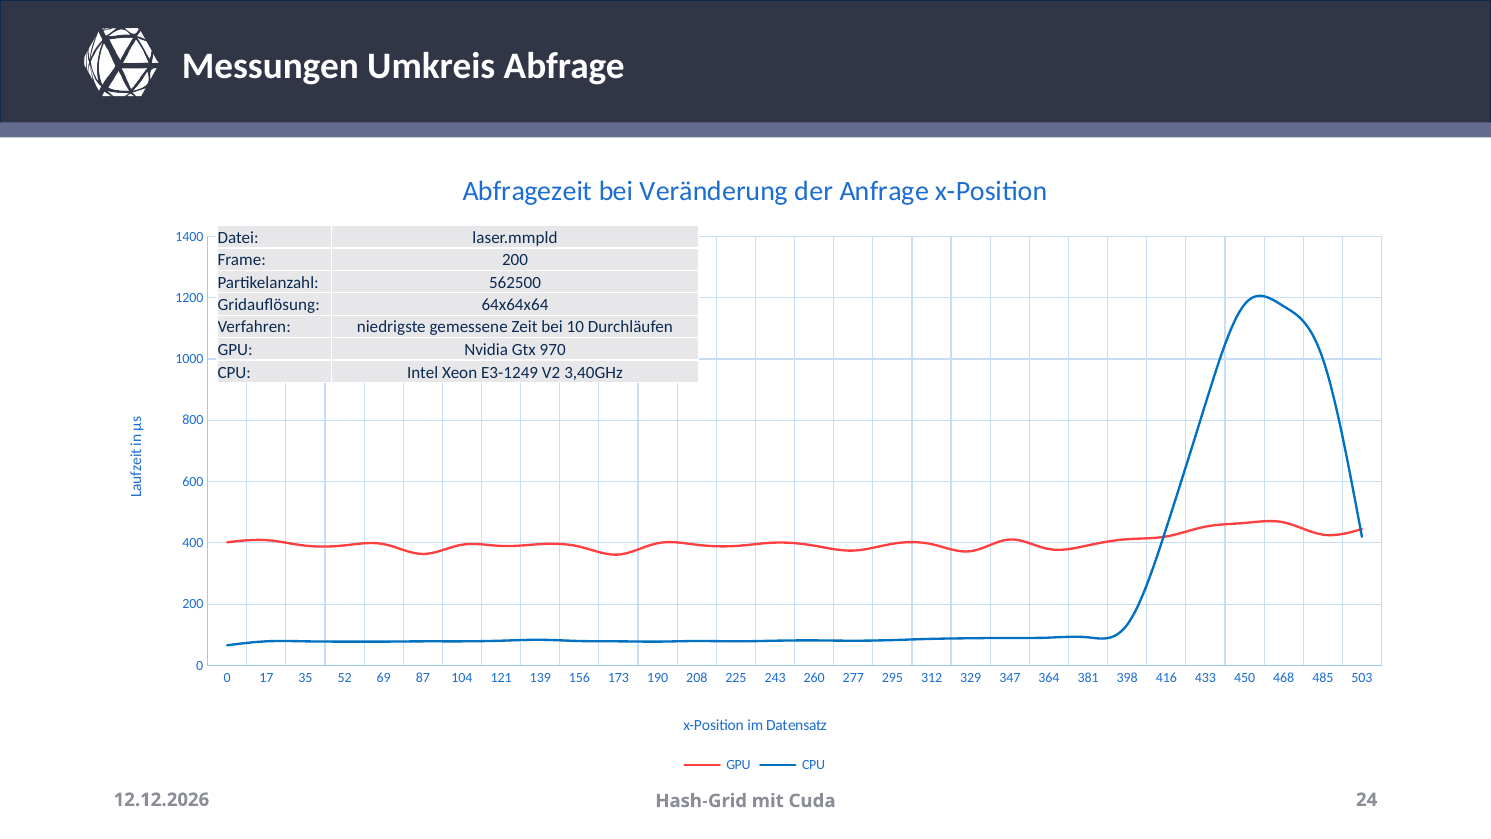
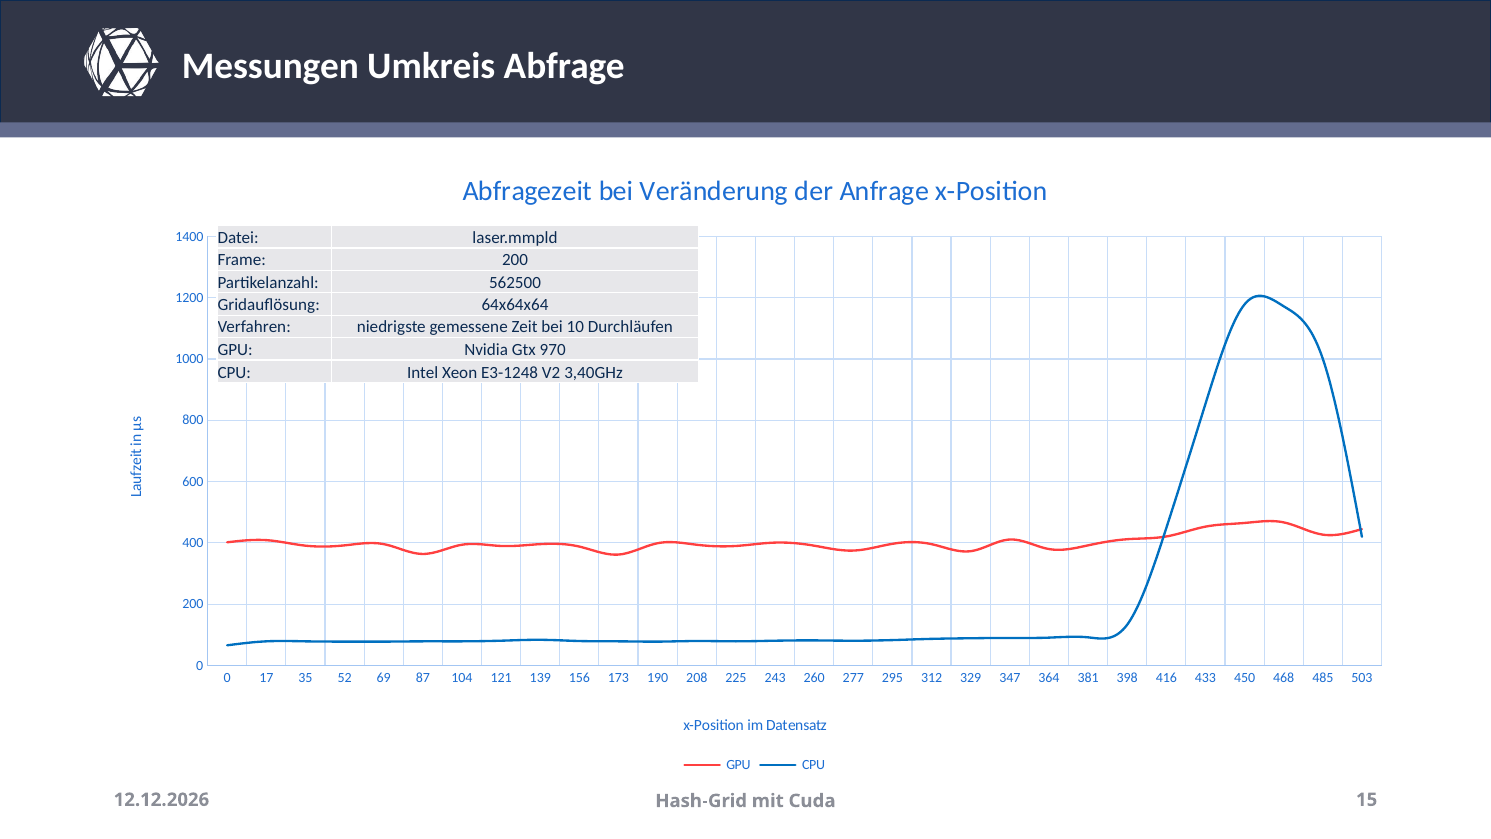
E3-1249: E3-1249 -> E3-1248
24: 24 -> 15
